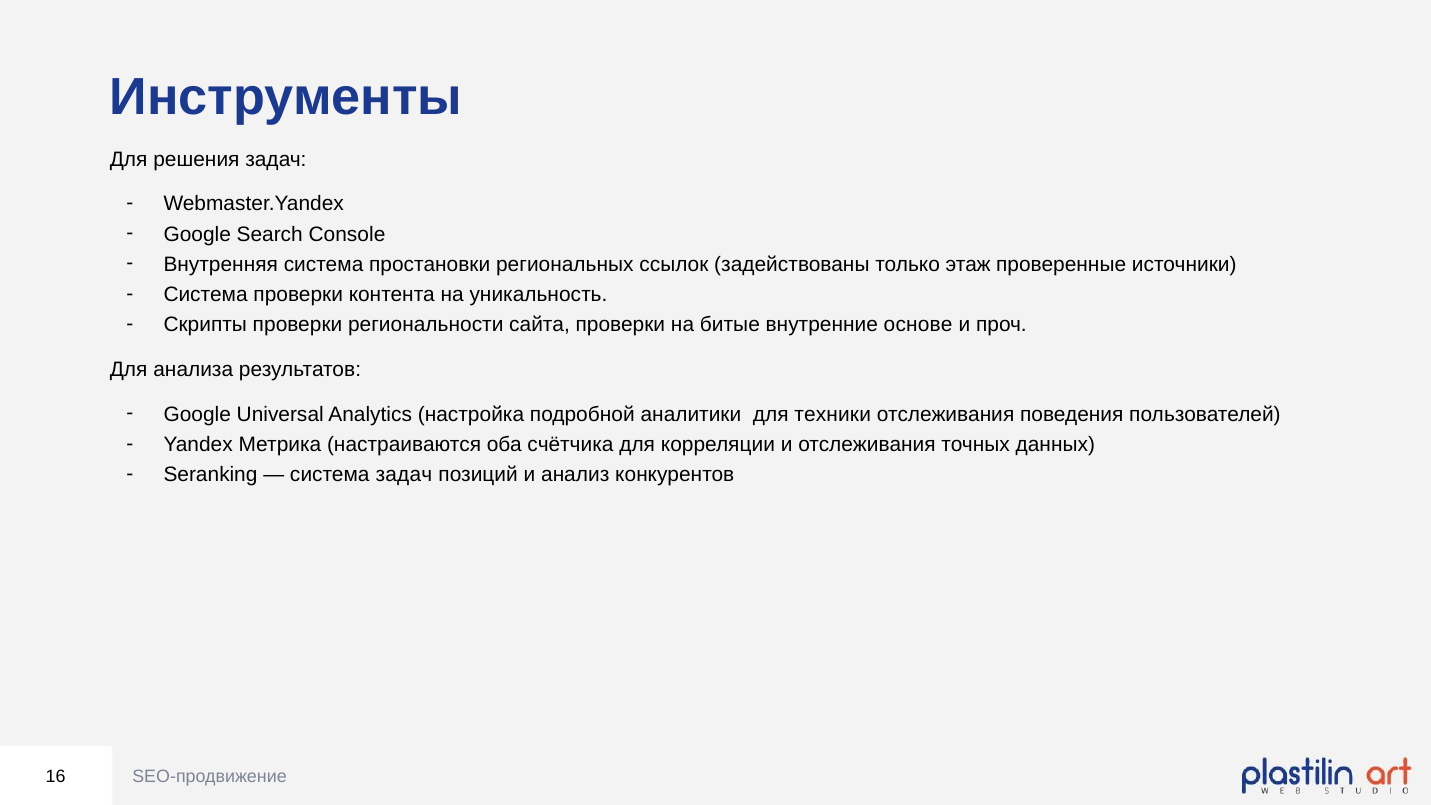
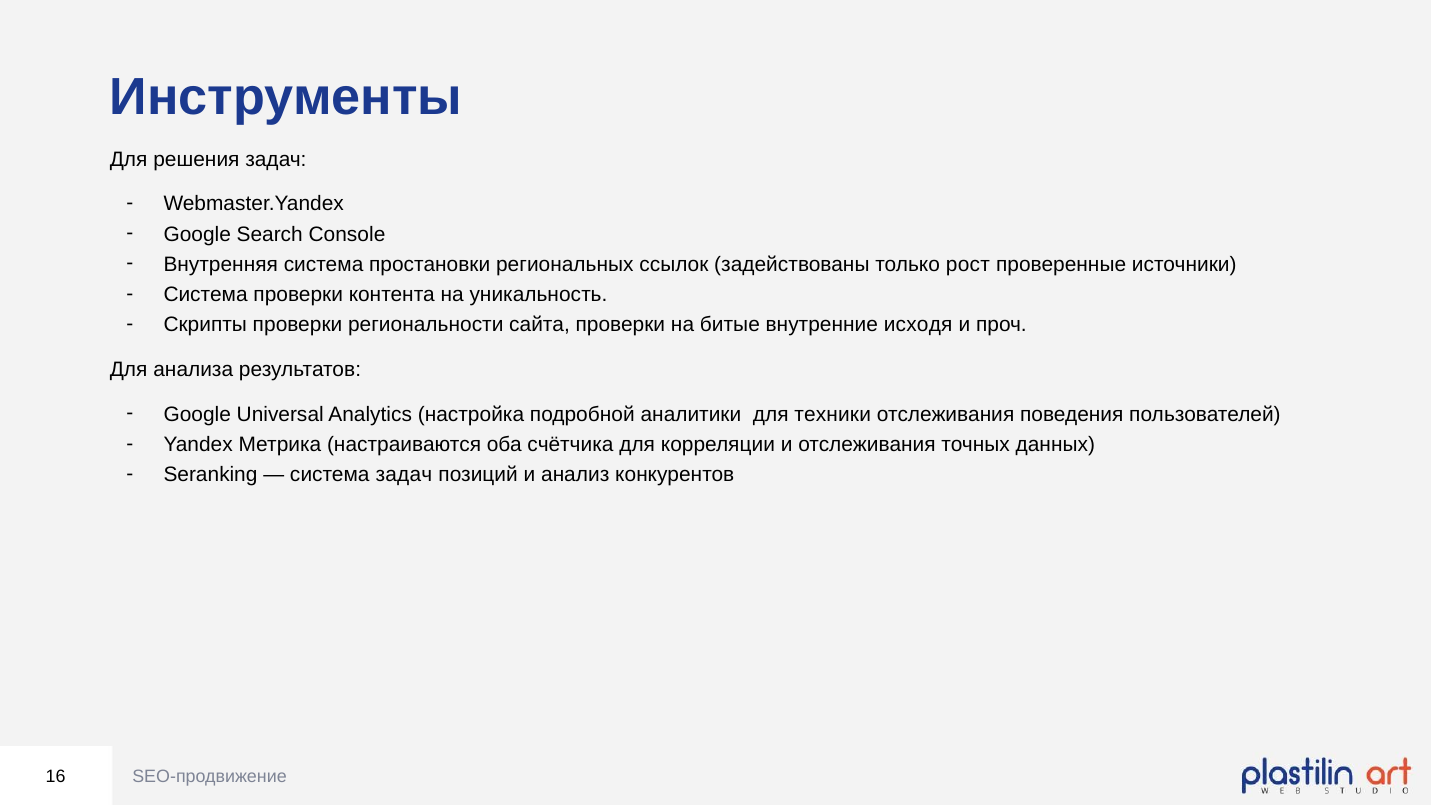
этаж: этаж -> рост
основе: основе -> исходя
